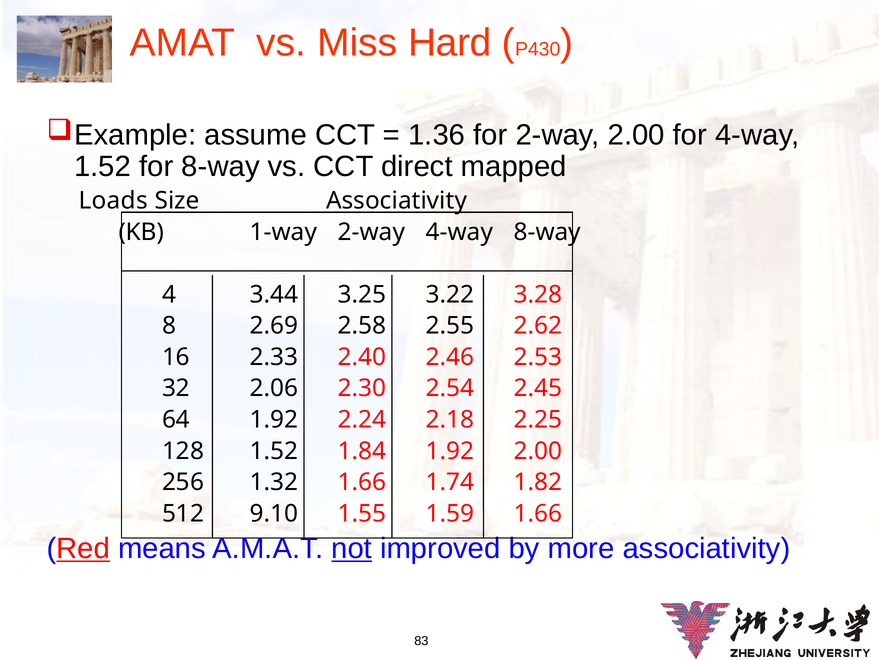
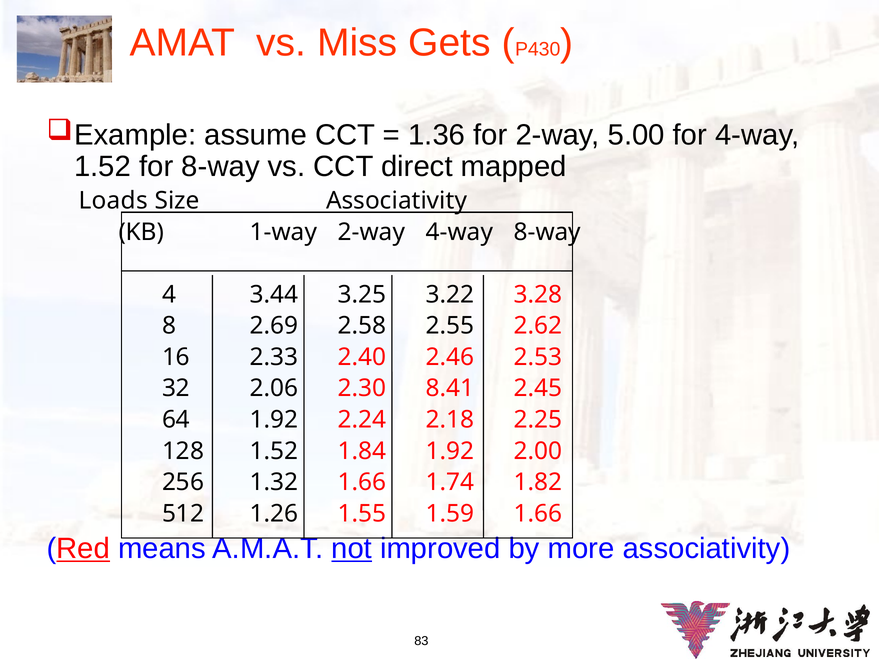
Hard: Hard -> Gets
2-way 2.00: 2.00 -> 5.00
2.54: 2.54 -> 8.41
9.10: 9.10 -> 1.26
